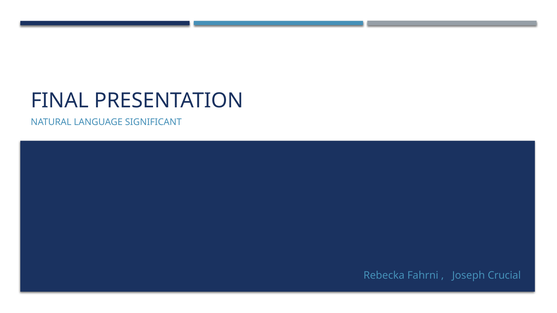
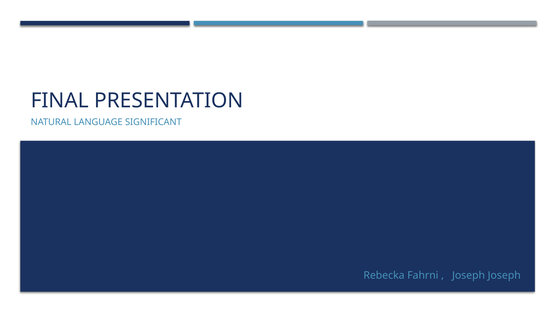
Joseph Crucial: Crucial -> Joseph
